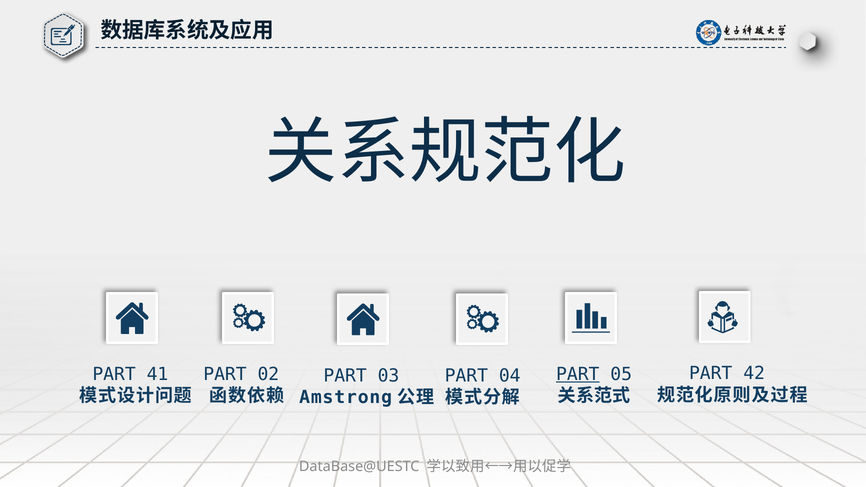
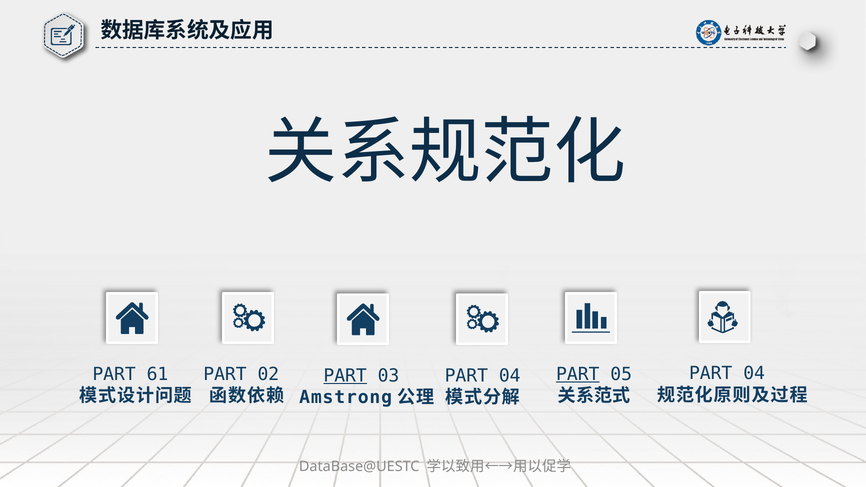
42 at (754, 374): 42 -> 04
41: 41 -> 61
PART at (345, 376) underline: none -> present
